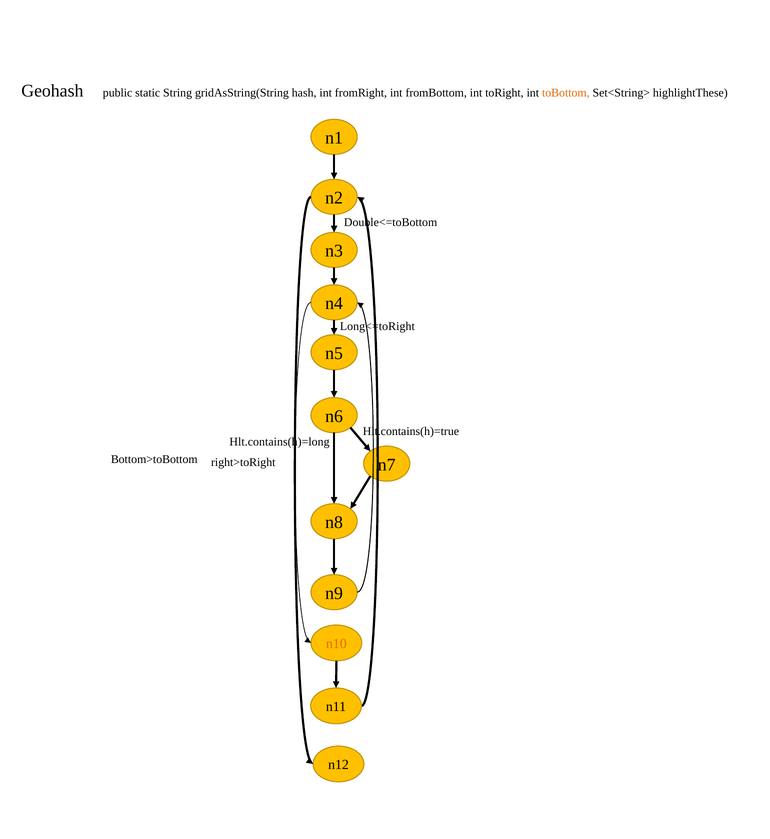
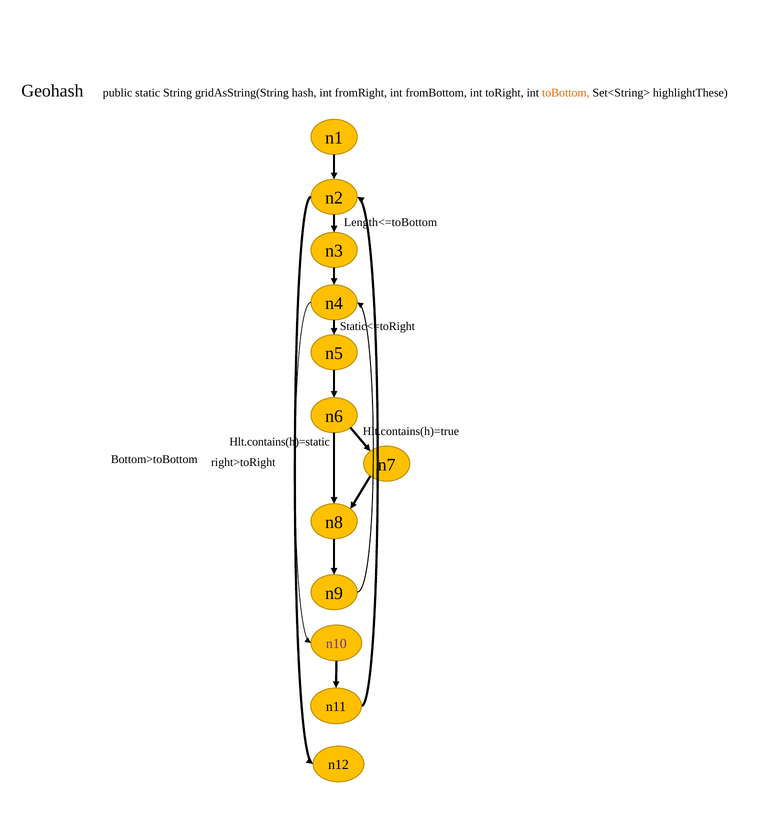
Double<=toBottom: Double<=toBottom -> Length<=toBottom
Long<=toRight: Long<=toRight -> Static<=toRight
Hlt.contains(h)=long: Hlt.contains(h)=long -> Hlt.contains(h)=static
n10 colour: orange -> purple
